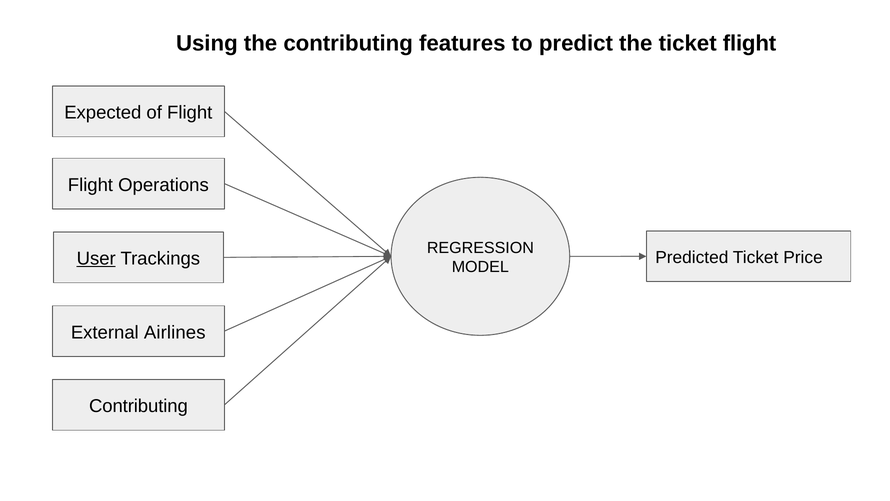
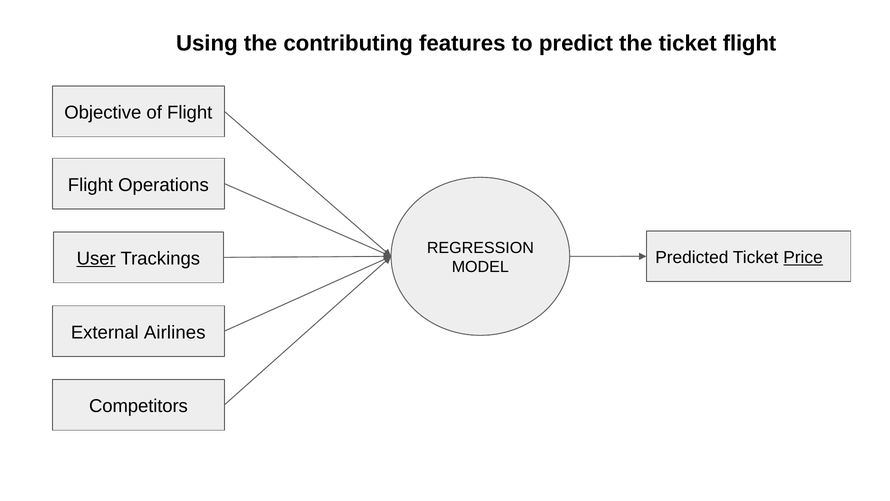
Expected: Expected -> Objective
Price underline: none -> present
Contributing at (138, 406): Contributing -> Competitors
